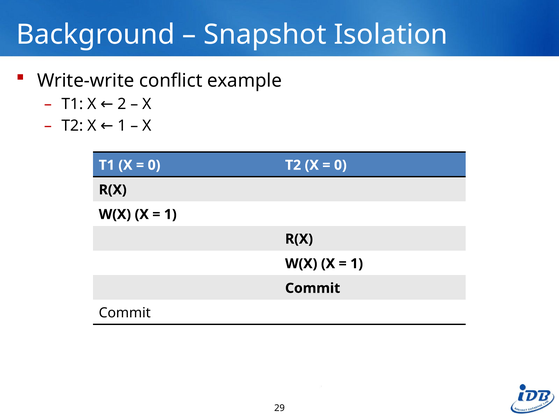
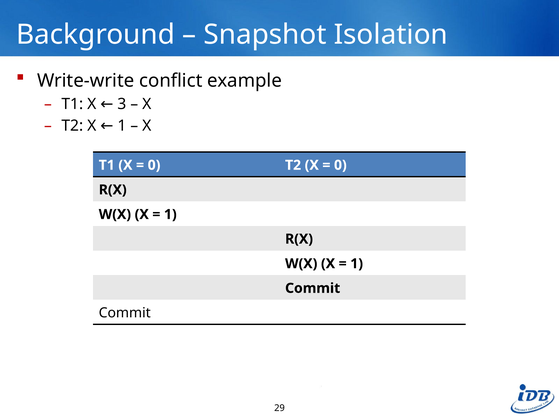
2: 2 -> 3
